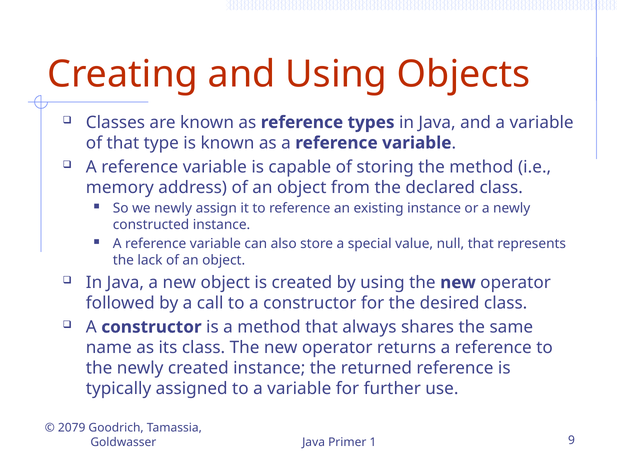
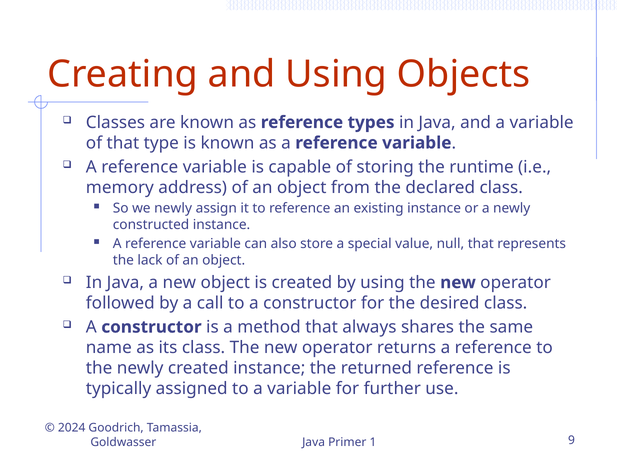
the method: method -> runtime
2079: 2079 -> 2024
